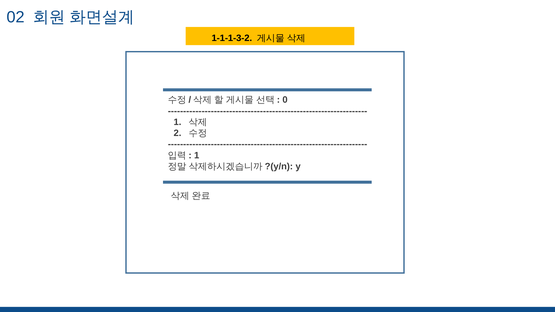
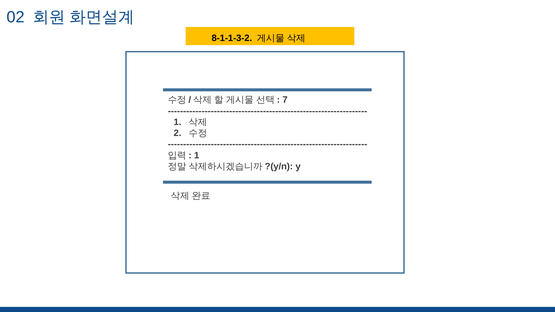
1-1-1-3-2: 1-1-1-3-2 -> 8-1-1-3-2
0: 0 -> 7
